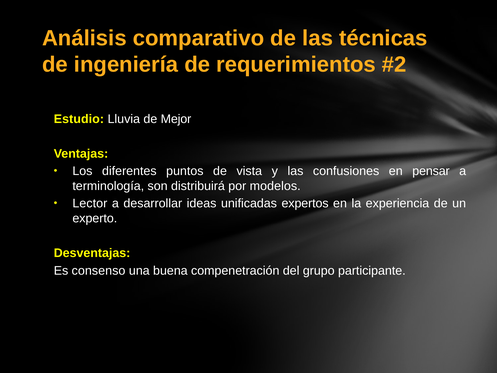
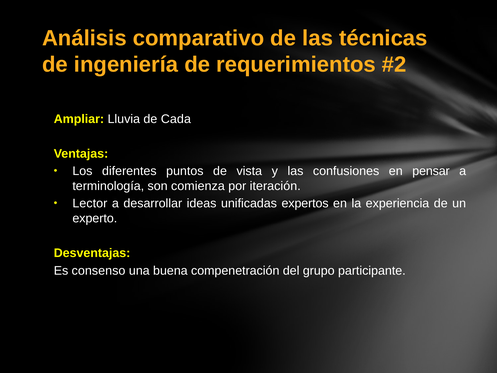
Estudio: Estudio -> Ampliar
Mejor: Mejor -> Cada
distribuirá: distribuirá -> comienza
modelos: modelos -> iteración
